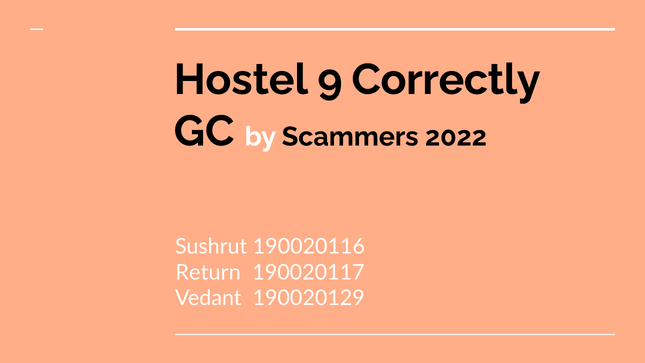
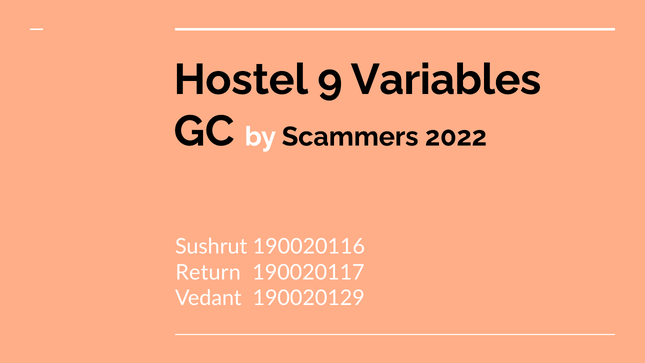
Correctly: Correctly -> Variables
